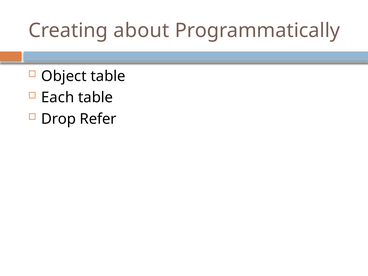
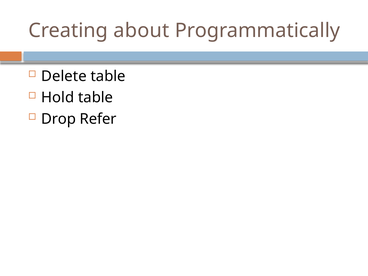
Object: Object -> Delete
Each: Each -> Hold
